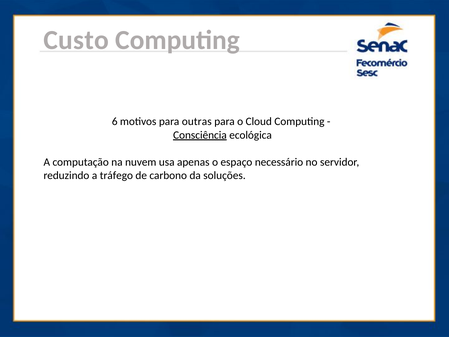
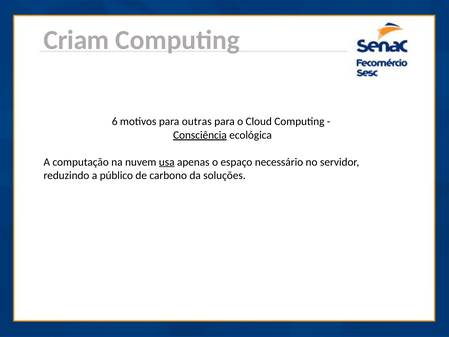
Custo: Custo -> Criam
usa underline: none -> present
tráfego: tráfego -> público
